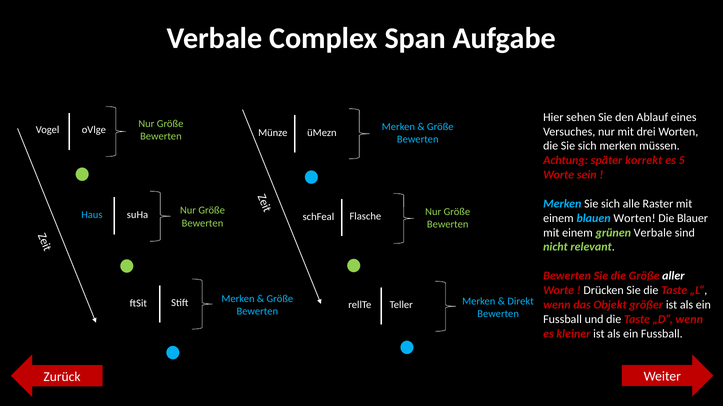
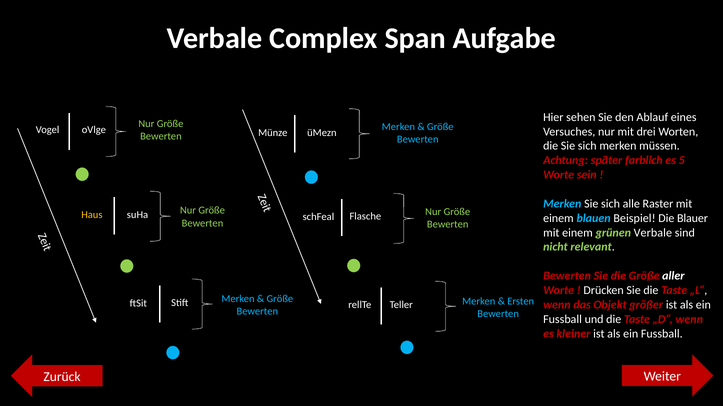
korrekt: korrekt -> farblich
Haus colour: light blue -> yellow
blauen Worten: Worten -> Beispiel
Direkt: Direkt -> Ersten
